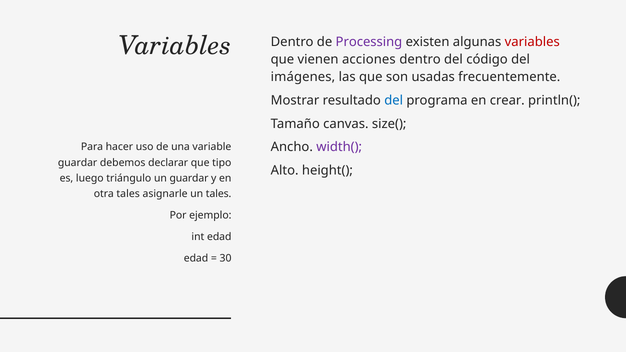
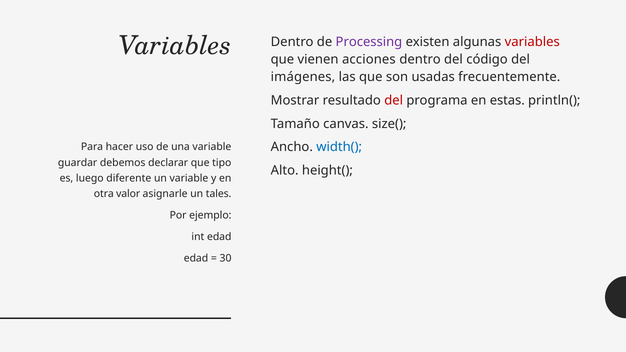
del at (394, 100) colour: blue -> red
crear: crear -> estas
width( colour: purple -> blue
triángulo: triángulo -> diferente
un guardar: guardar -> variable
otra tales: tales -> valor
